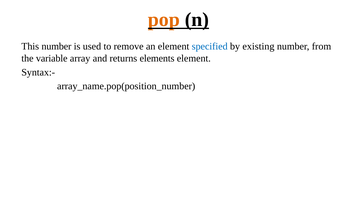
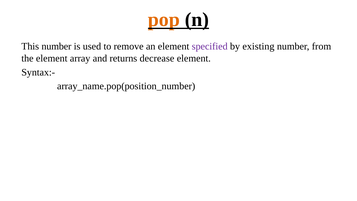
specified colour: blue -> purple
the variable: variable -> element
elements: elements -> decrease
